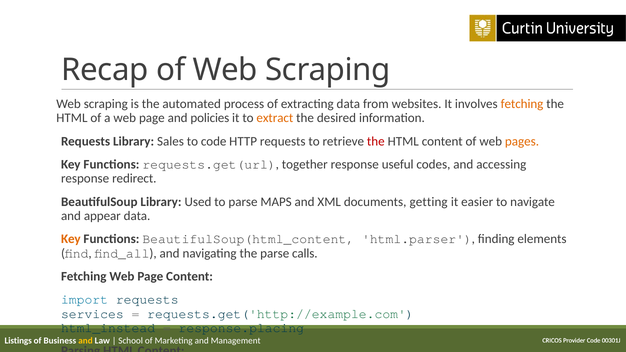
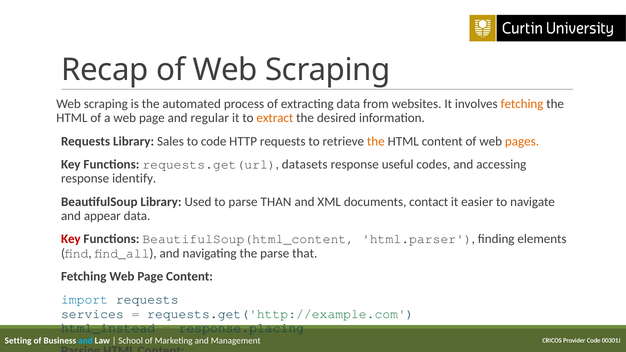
policies: policies -> regular
the at (376, 141) colour: red -> orange
together: together -> datasets
redirect: redirect -> identify
MAPS: MAPS -> THAN
getting: getting -> contact
Key at (71, 239) colour: orange -> red
calls: calls -> that
Listings: Listings -> Setting
and at (85, 341) colour: yellow -> light blue
